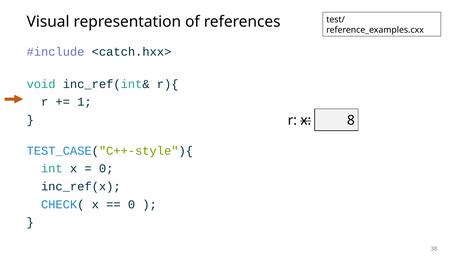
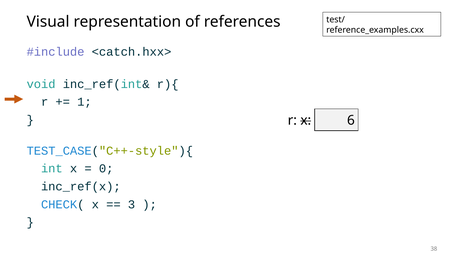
8: 8 -> 6
0 at (132, 204): 0 -> 3
